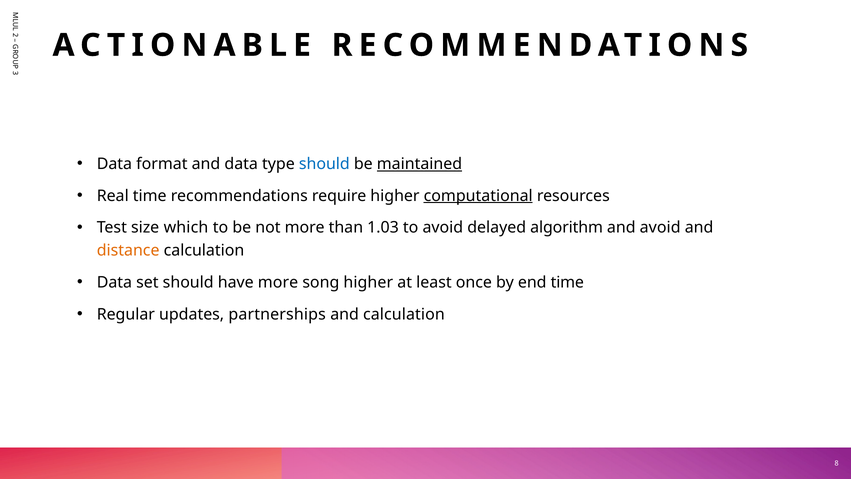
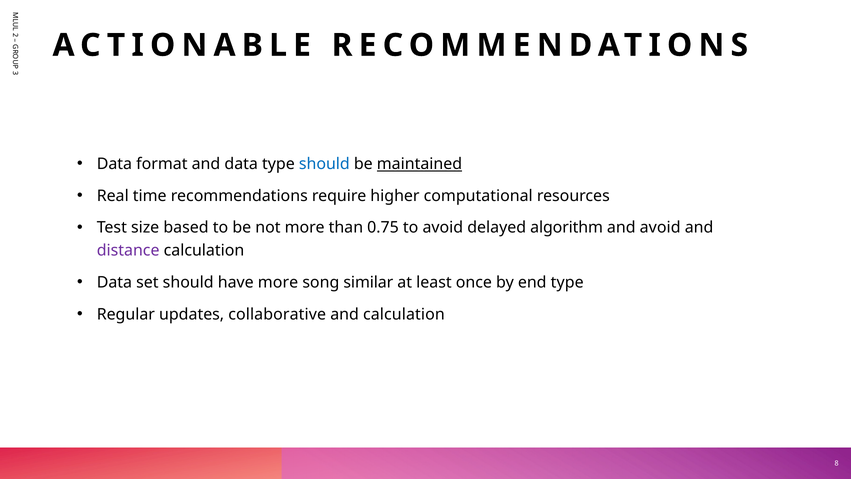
computational underline: present -> none
which: which -> based
1.03: 1.03 -> 0.75
distance colour: orange -> purple
song higher: higher -> similar
end time: time -> type
partnerships: partnerships -> collaborative
